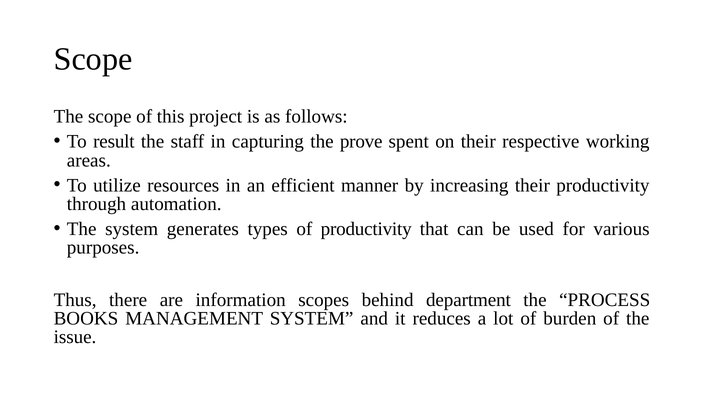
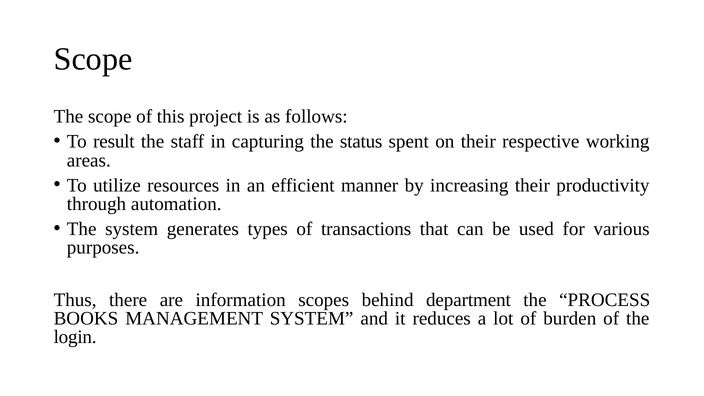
prove: prove -> status
of productivity: productivity -> transactions
issue: issue -> login
